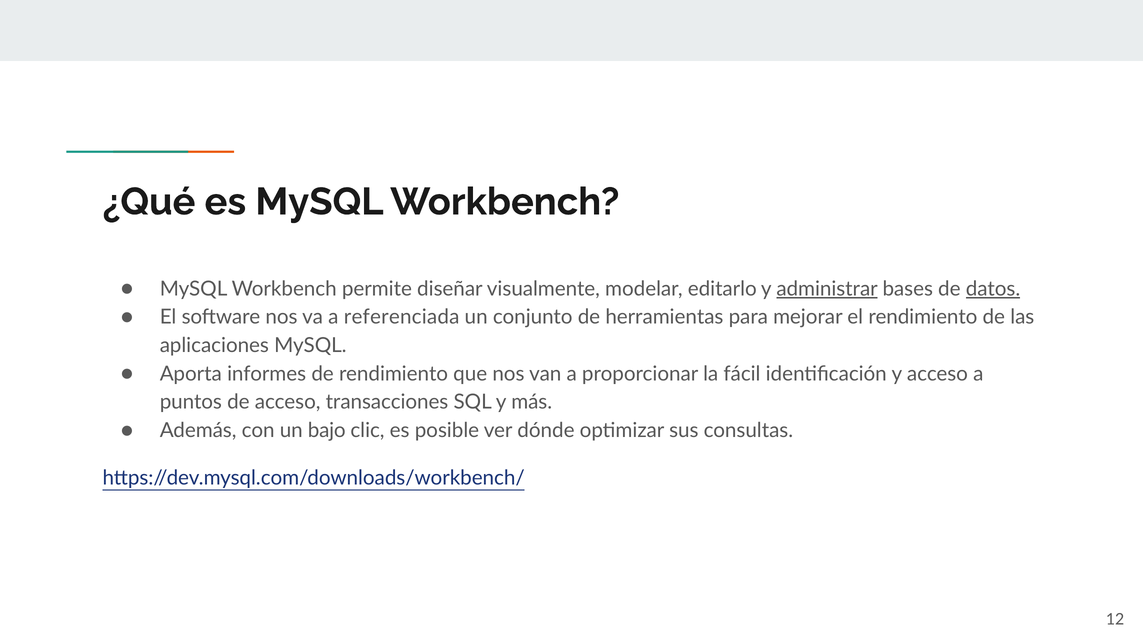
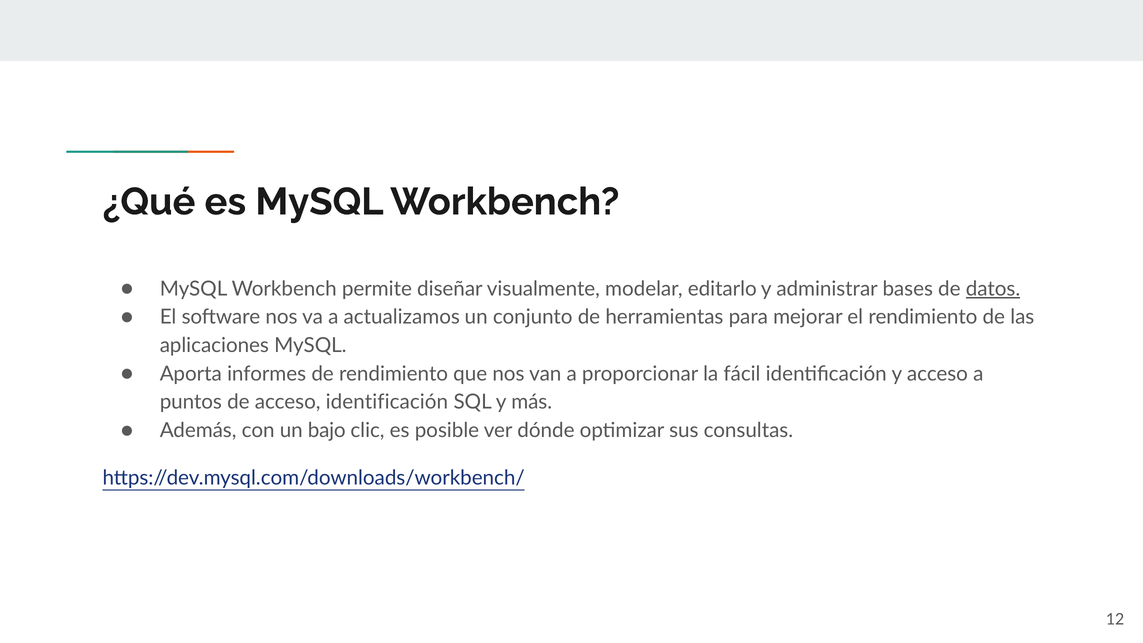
administrar underline: present -> none
referenciada: referenciada -> actualizamos
acceso transacciones: transacciones -> identificación
